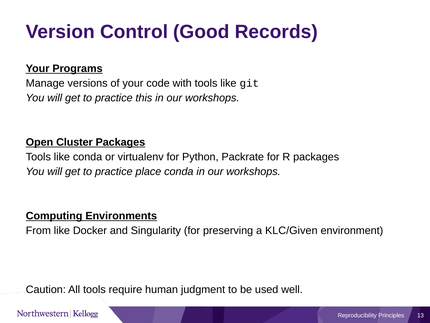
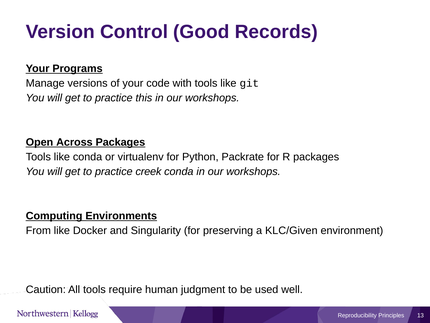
Cluster: Cluster -> Across
place: place -> creek
